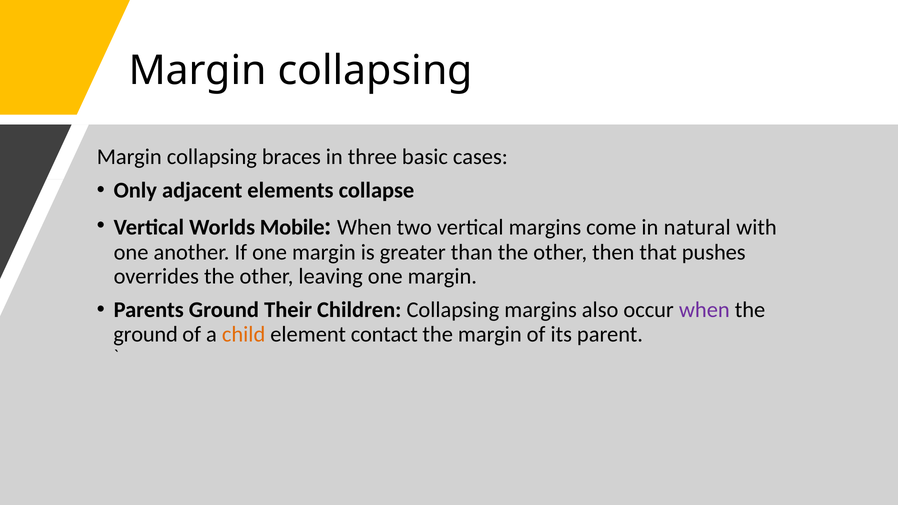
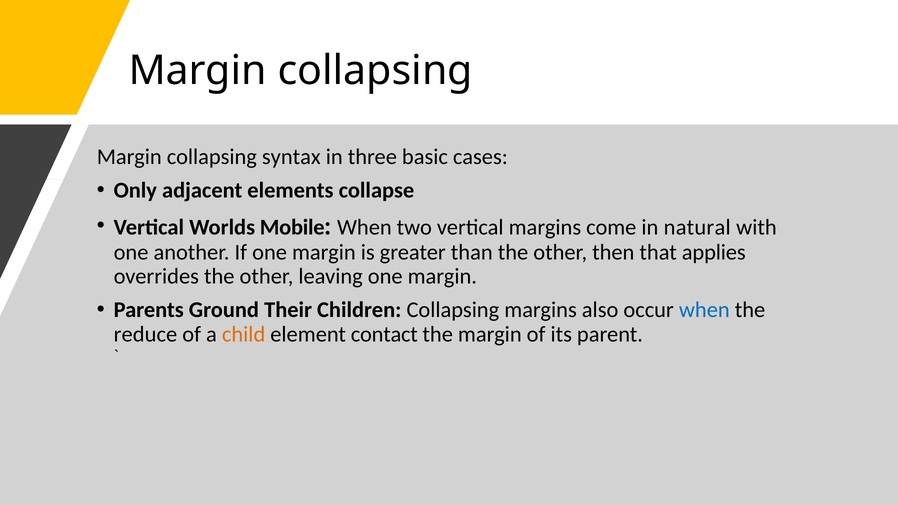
braces: braces -> syntax
pushes: pushes -> applies
when at (704, 310) colour: purple -> blue
ground at (146, 334): ground -> reduce
